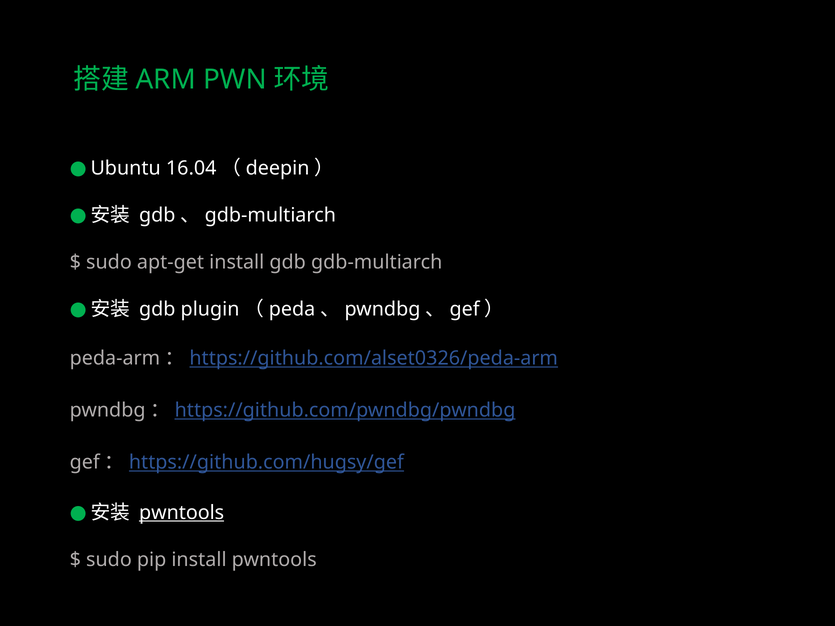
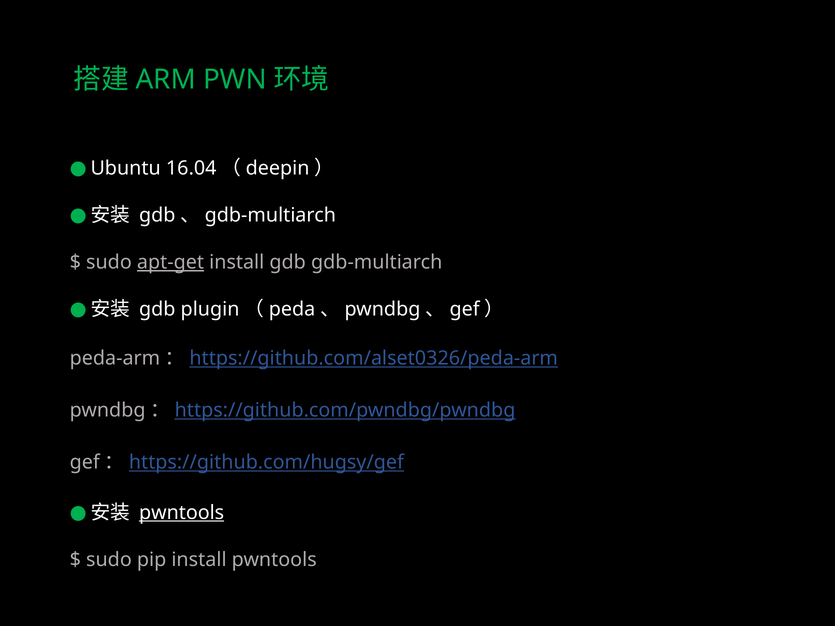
apt-get underline: none -> present
